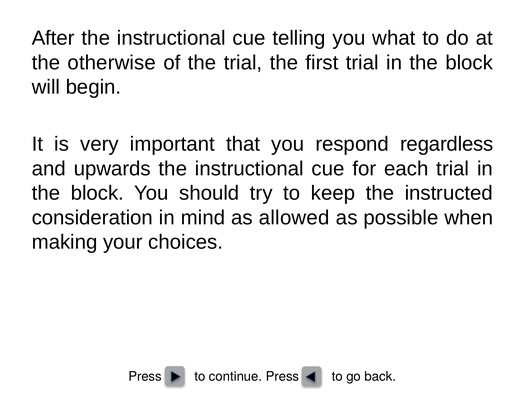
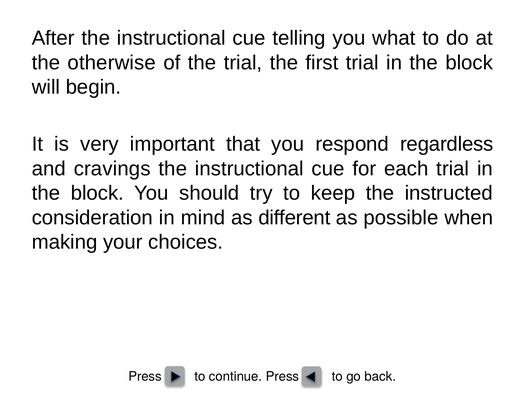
upwards: upwards -> cravings
allowed: allowed -> different
